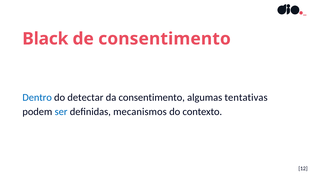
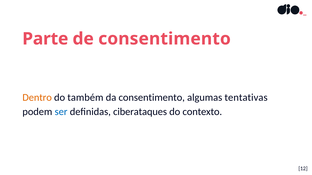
Black: Black -> Parte
Dentro colour: blue -> orange
detectar: detectar -> também
mecanismos: mecanismos -> ciberataques
